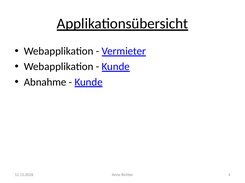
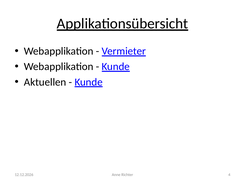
Abnahme: Abnahme -> Aktuellen
